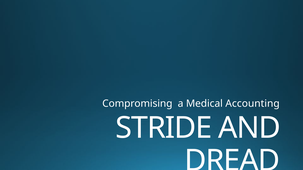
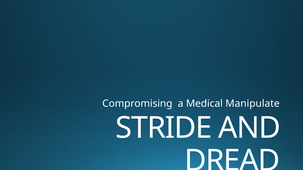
Accounting: Accounting -> Manipulate
